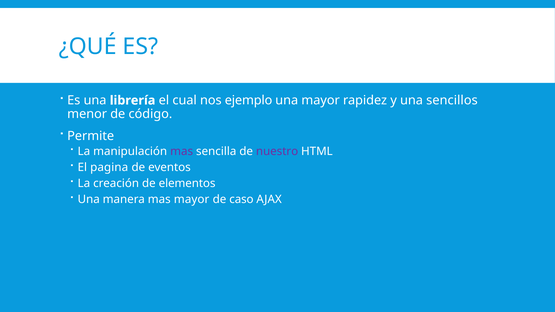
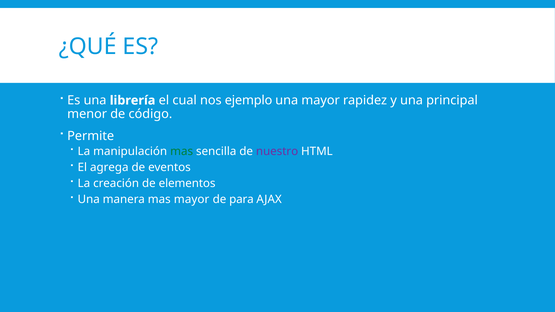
sencillos: sencillos -> principal
mas at (182, 151) colour: purple -> green
pagina: pagina -> agrega
caso: caso -> para
